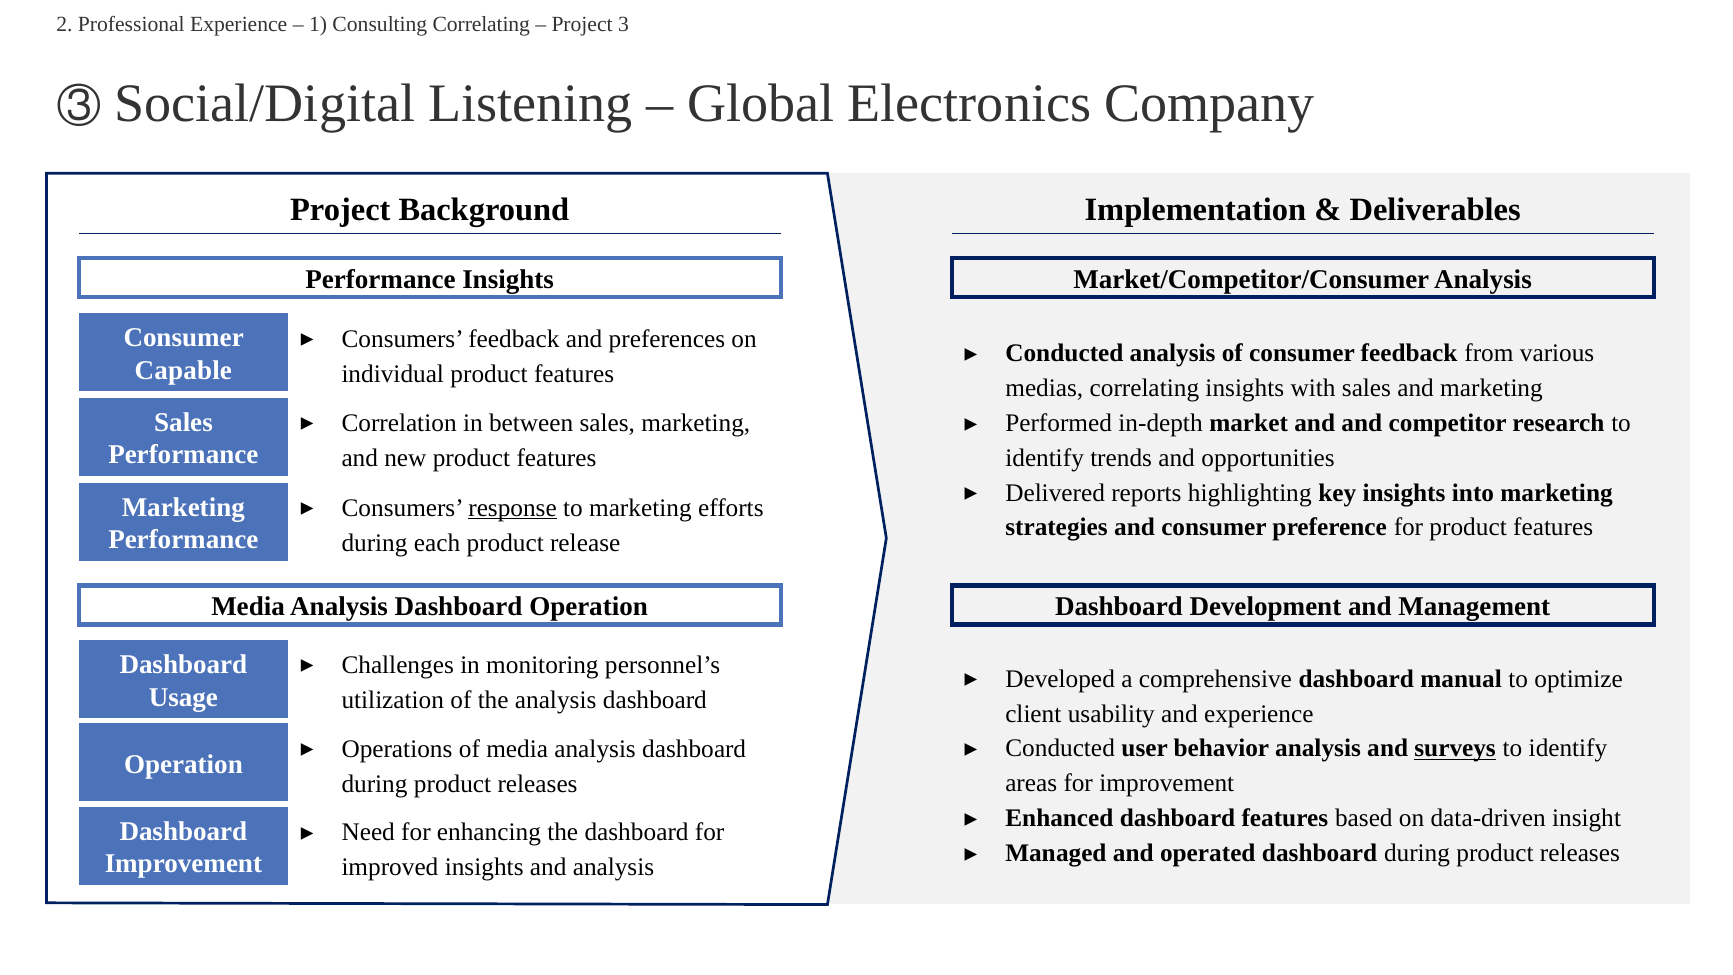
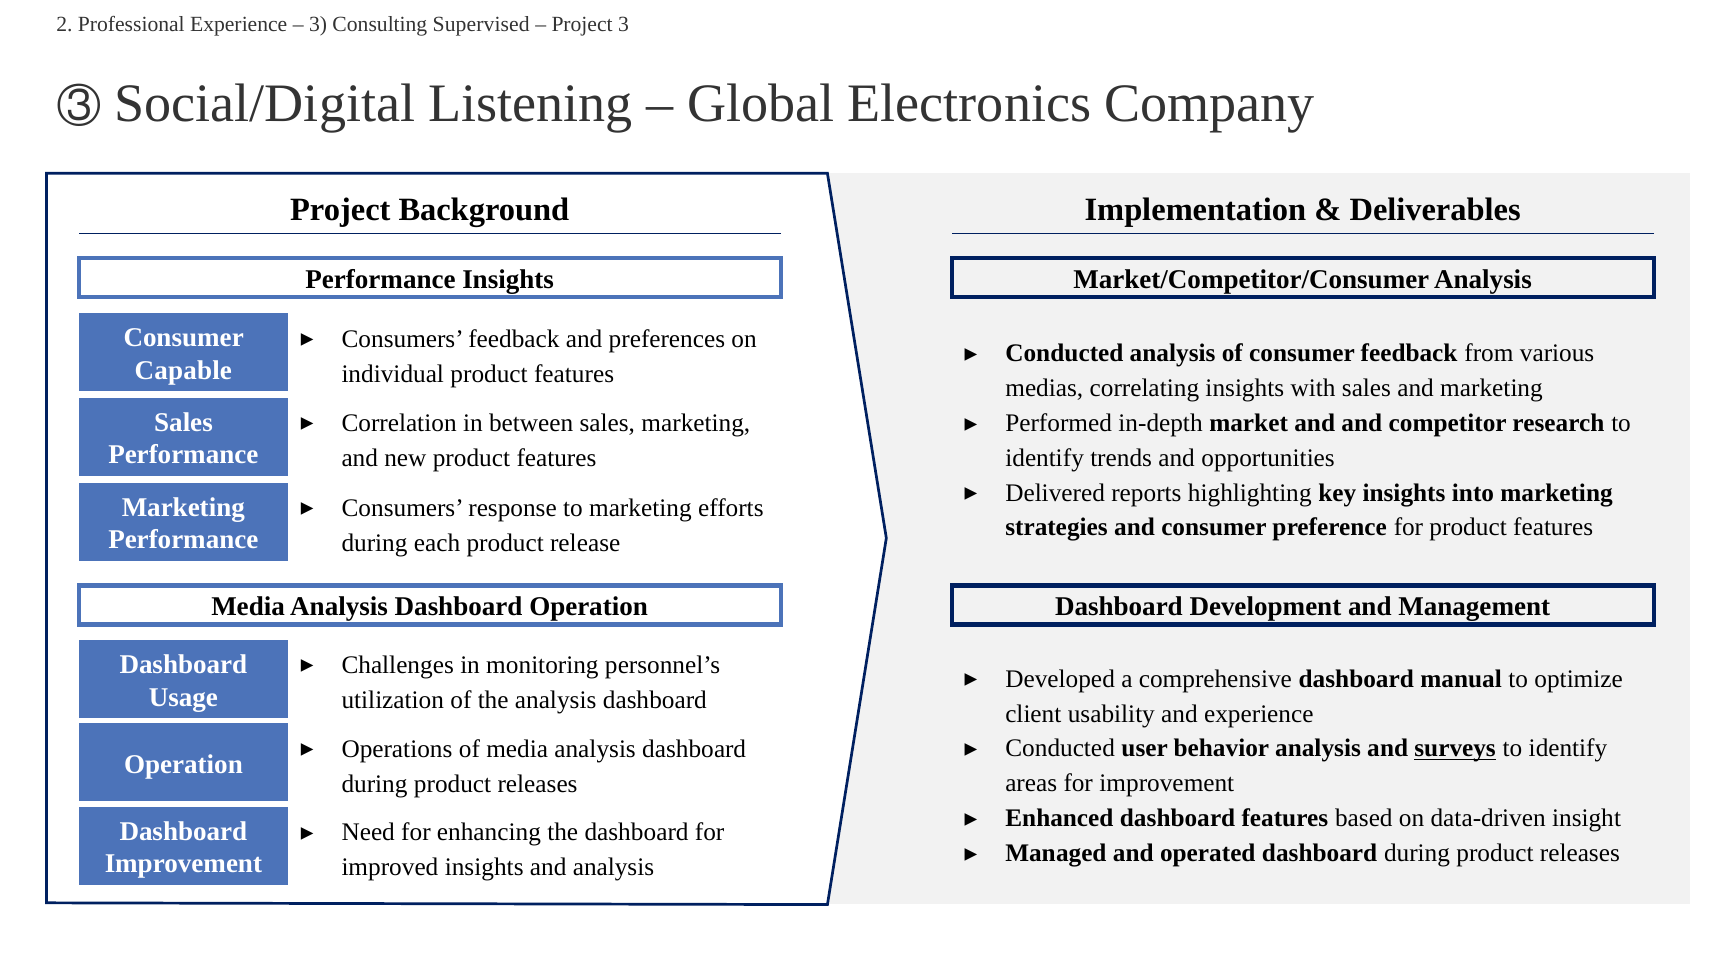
1 at (318, 25): 1 -> 3
Consulting Correlating: Correlating -> Supervised
response underline: present -> none
